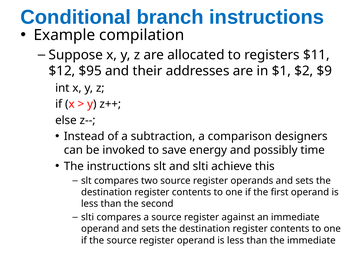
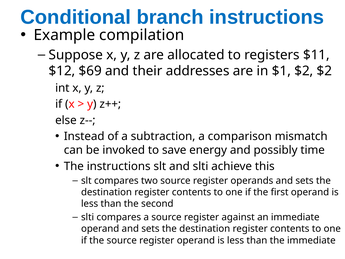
$95: $95 -> $69
$2 $9: $9 -> $2
designers: designers -> mismatch
